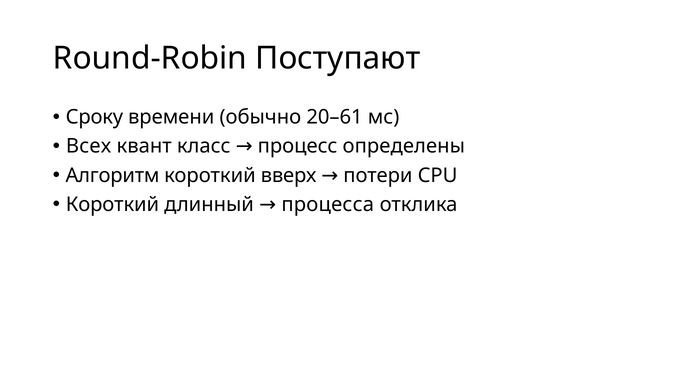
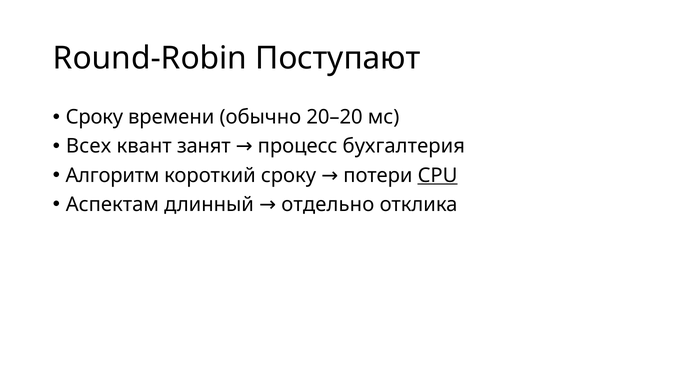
20–61: 20–61 -> 20–20
класс: класс -> занят
определены: определены -> бухгалтерия
короткий вверх: вверх -> сроку
CPU underline: none -> present
Короткий at (112, 204): Короткий -> Аспектам
процесса: процесса -> отдельно
